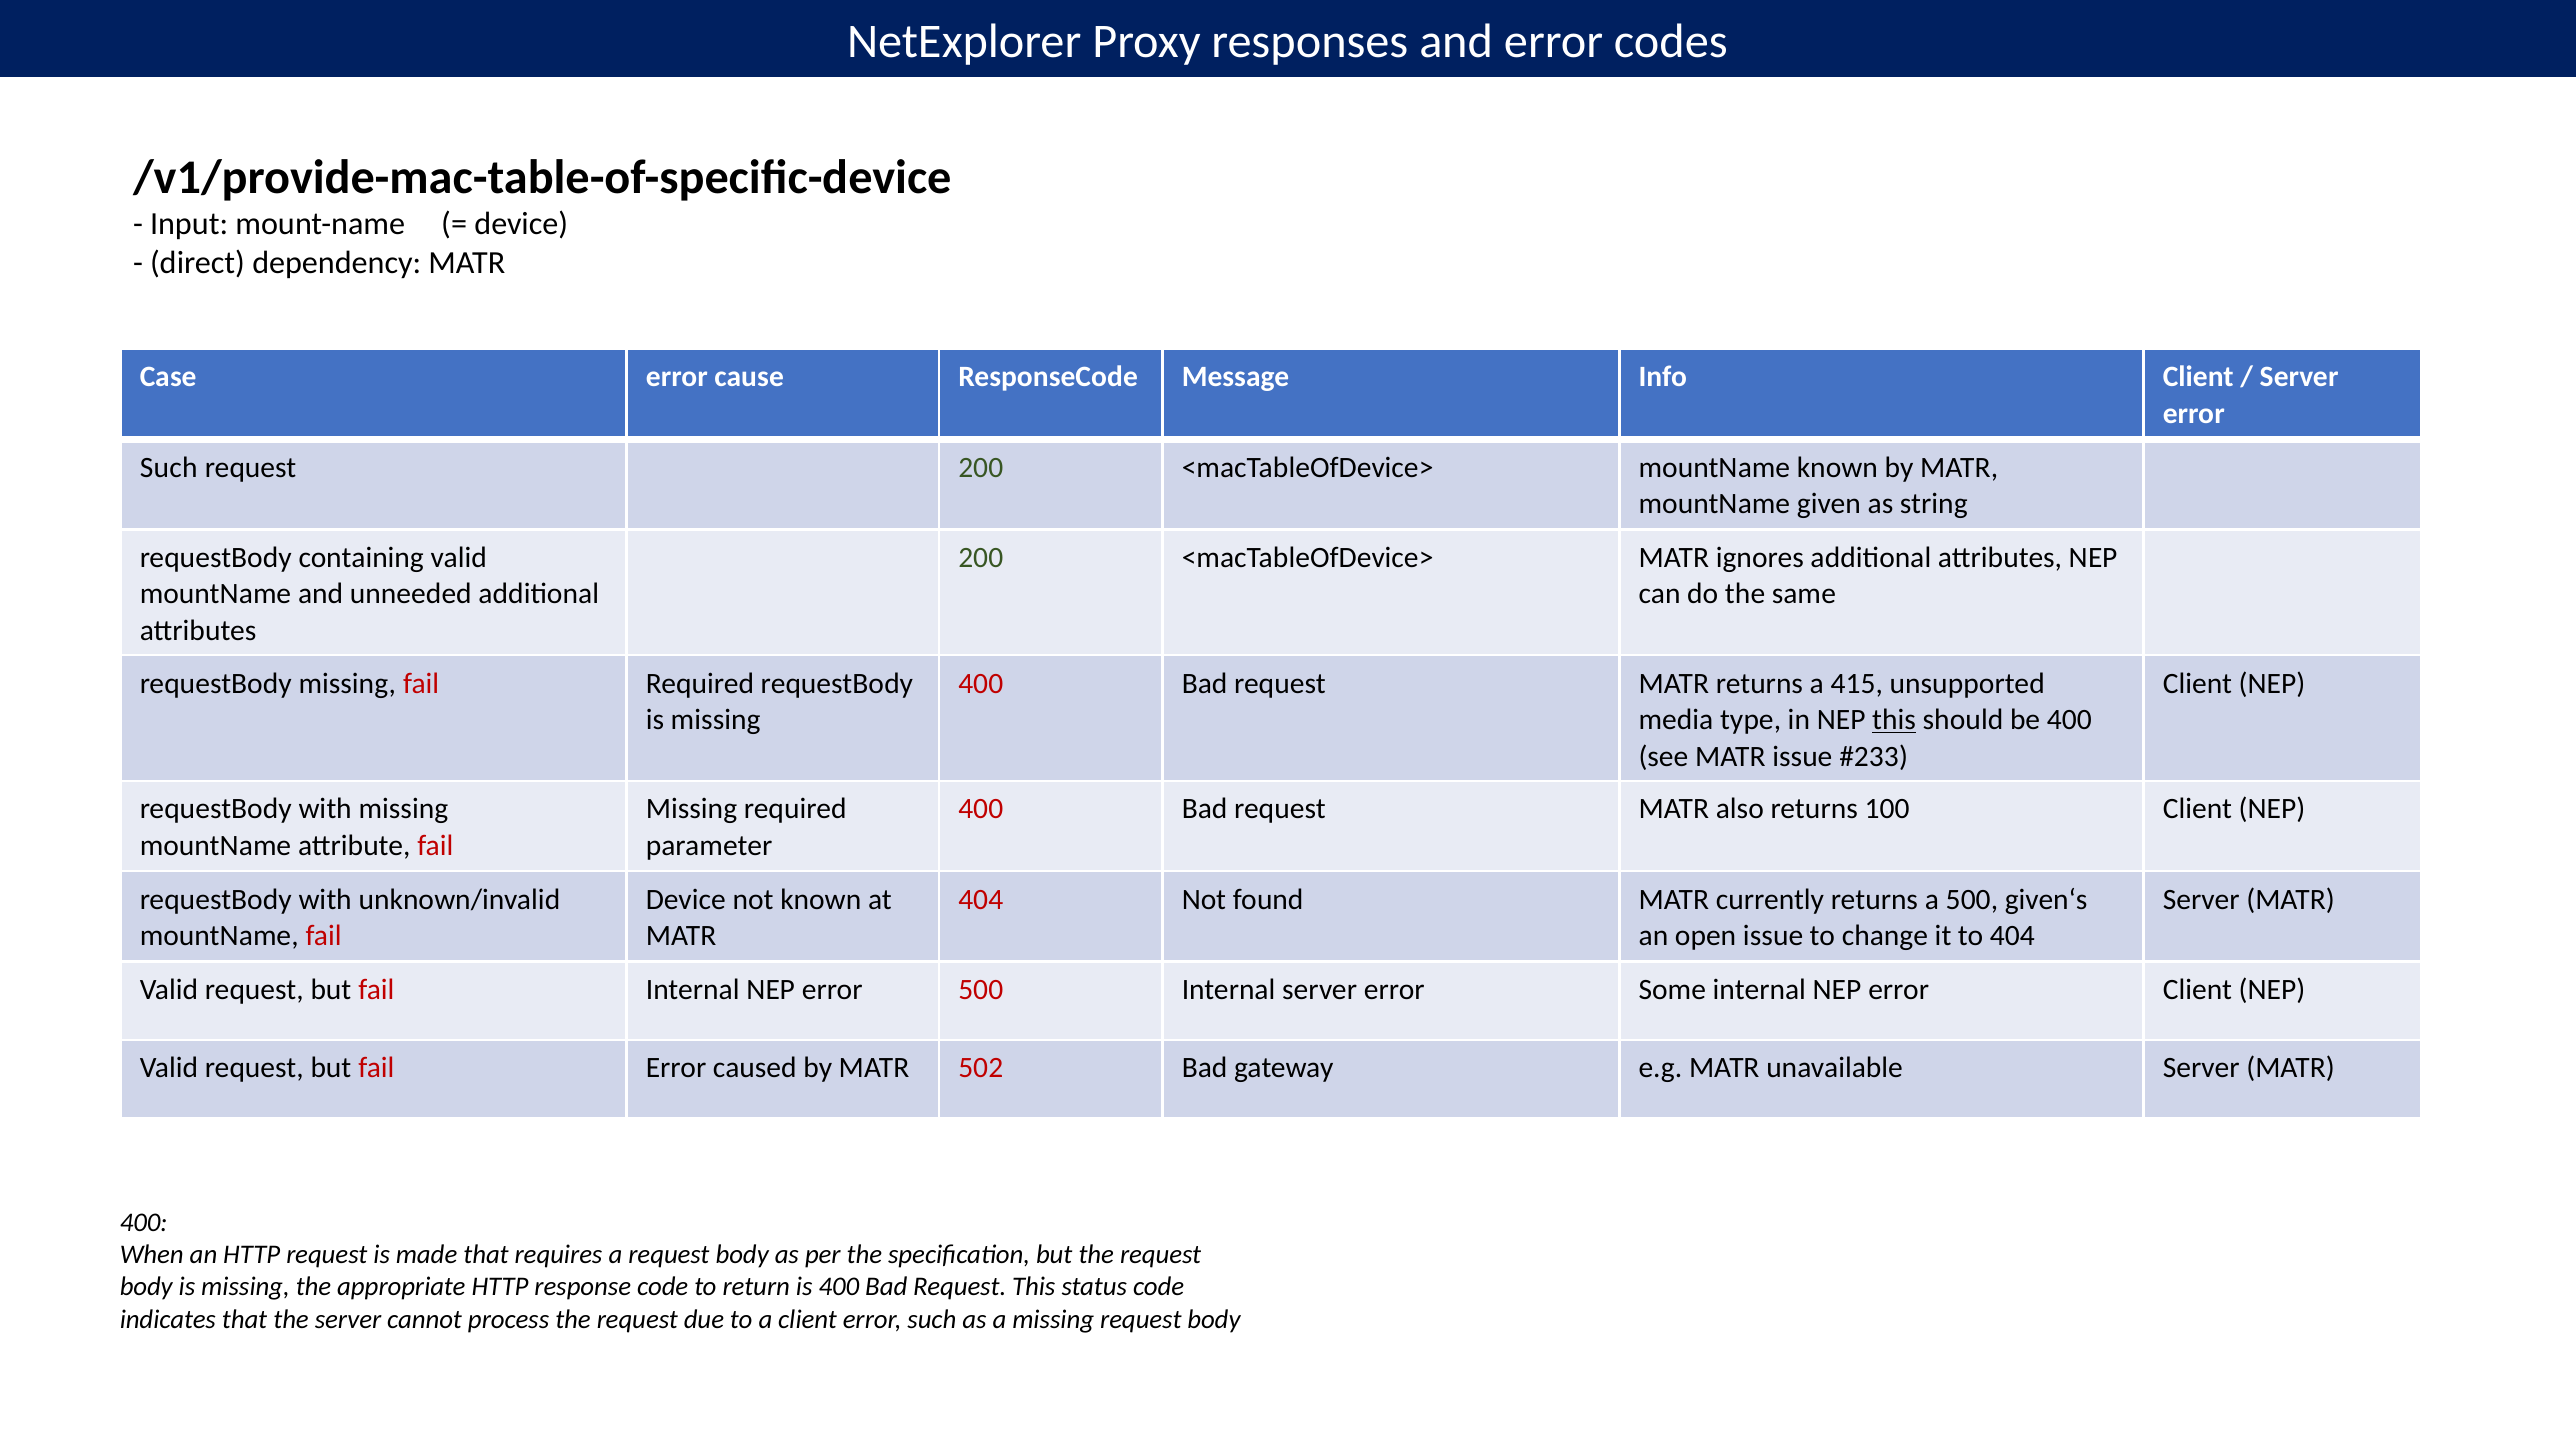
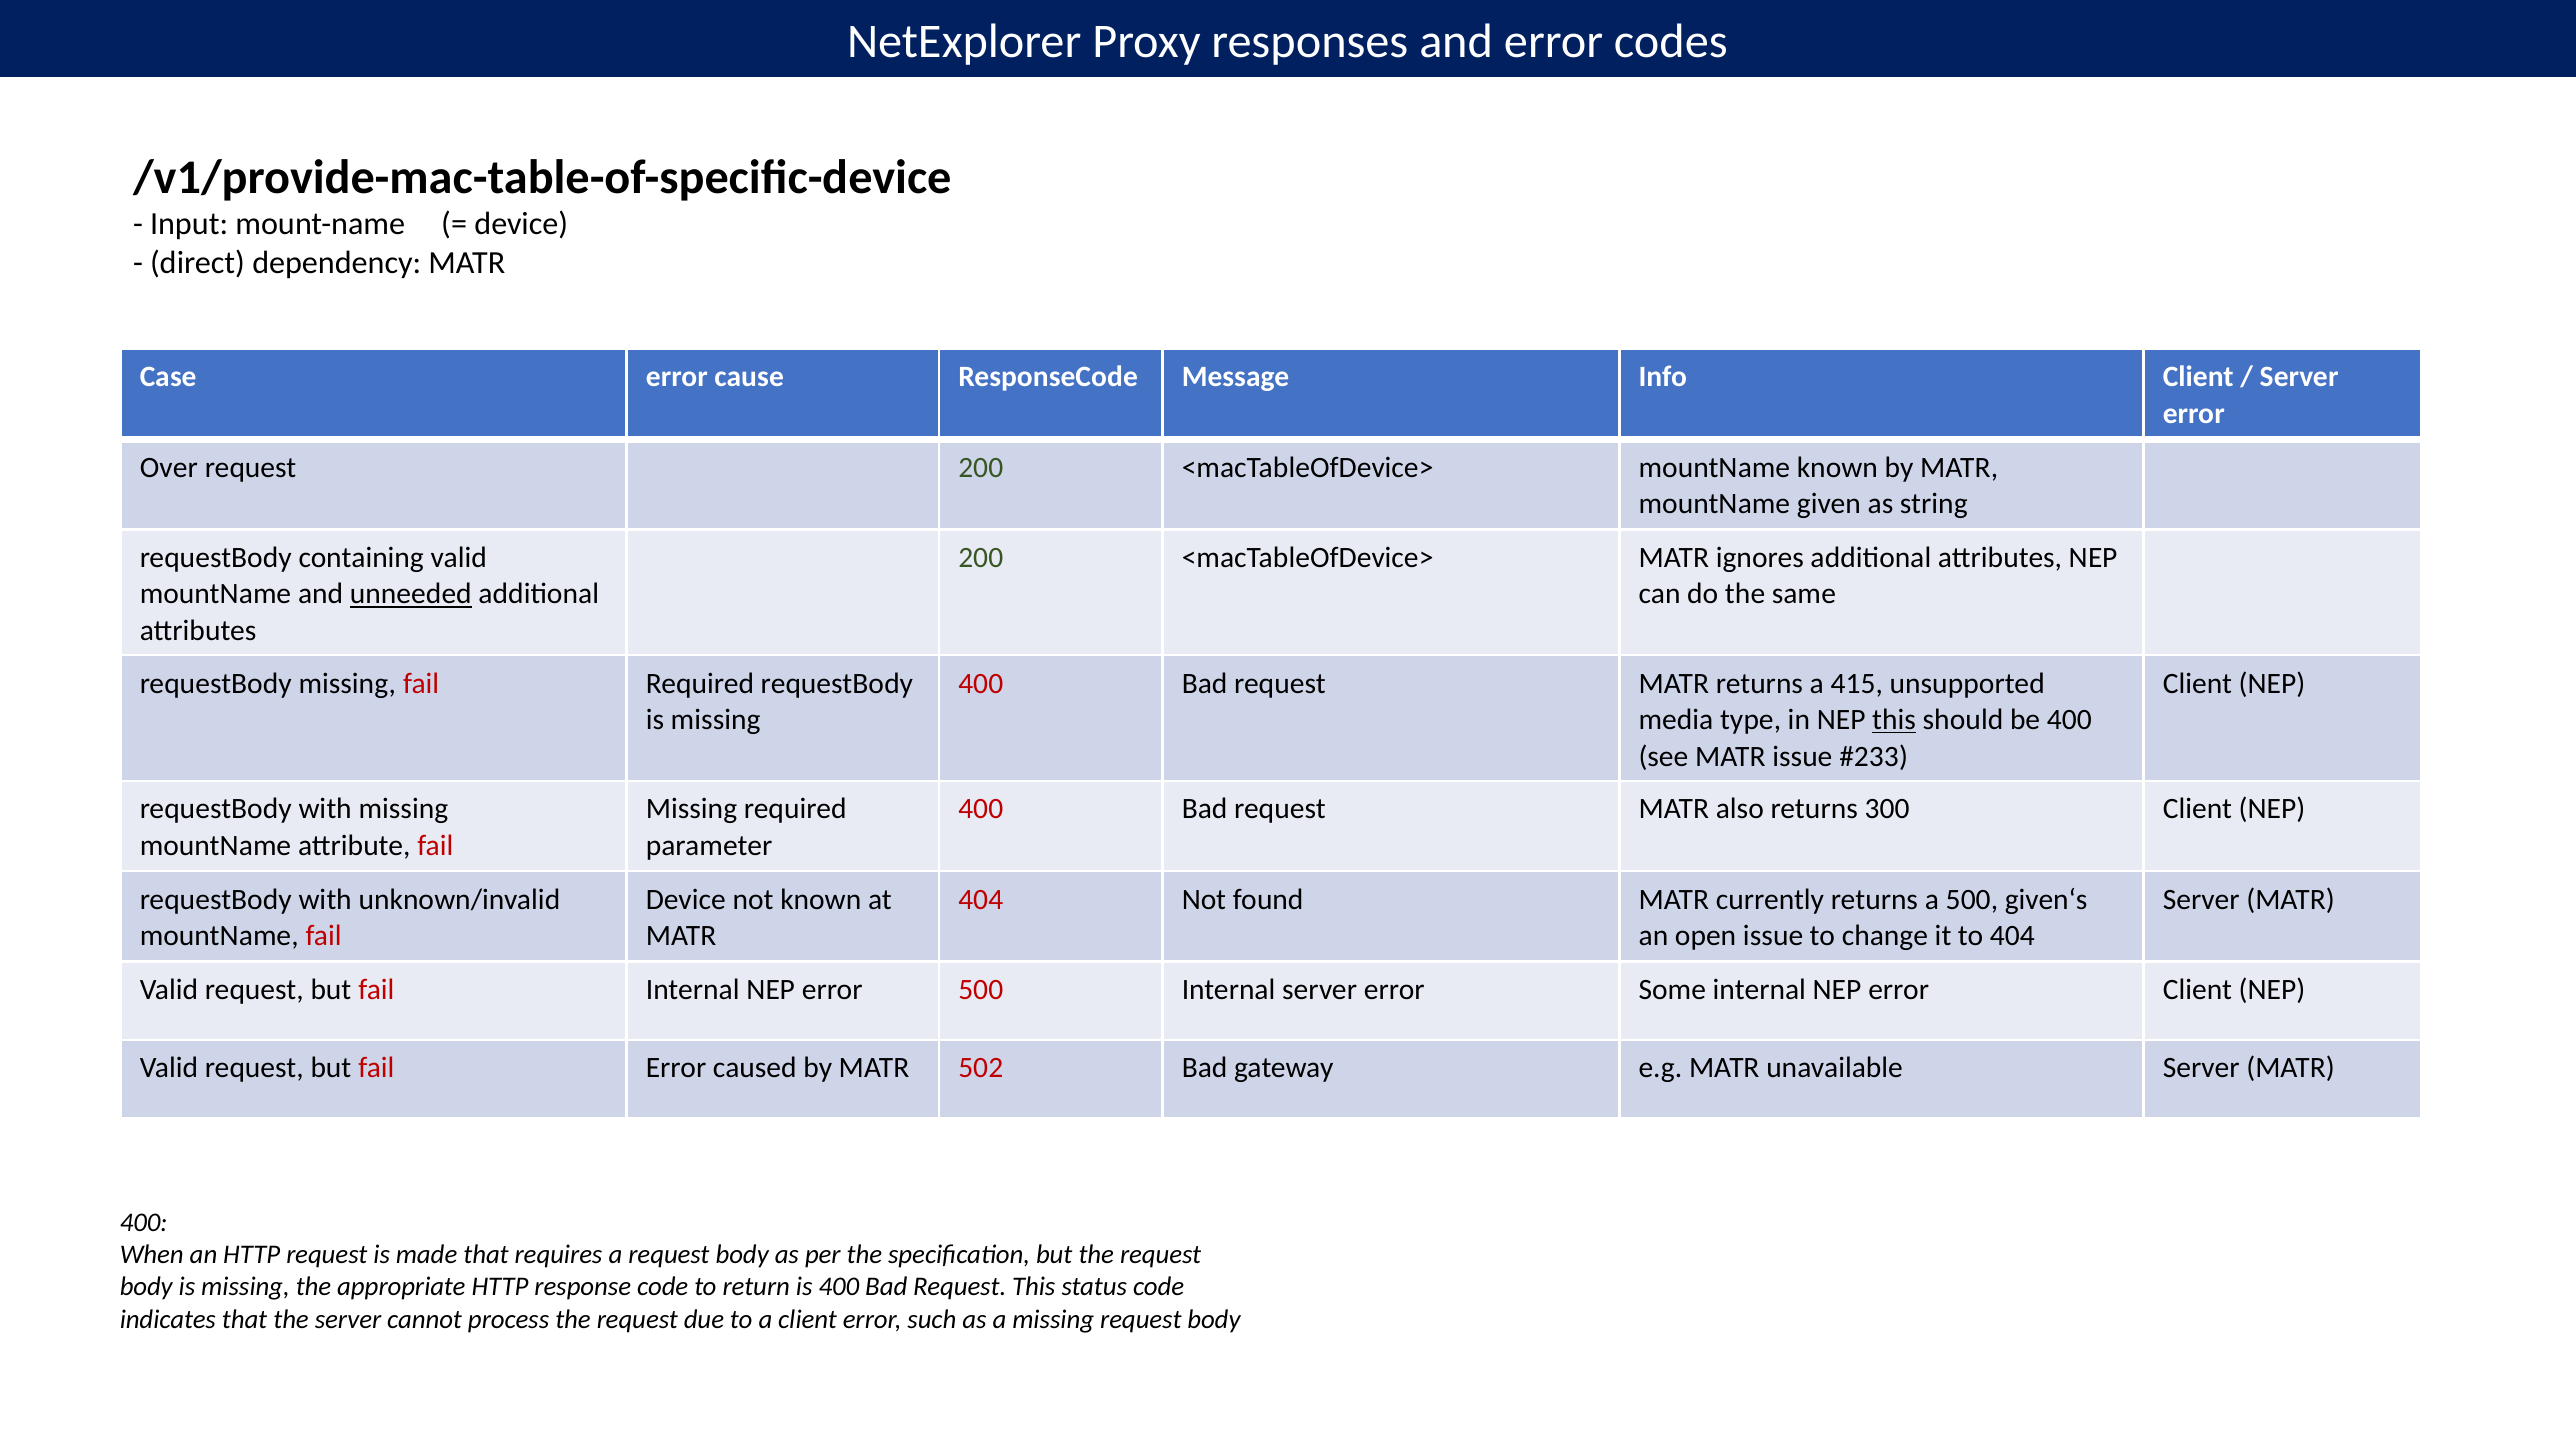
Such at (169, 467): Such -> Over
unneeded underline: none -> present
100: 100 -> 300
